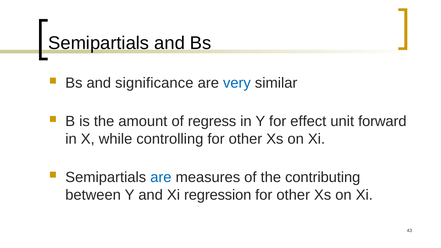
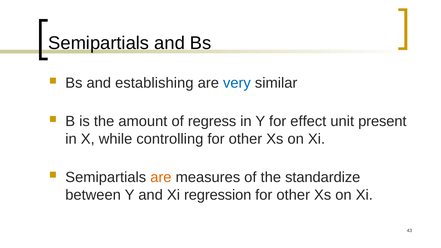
significance: significance -> establishing
forward: forward -> present
are at (161, 177) colour: blue -> orange
contributing: contributing -> standardize
